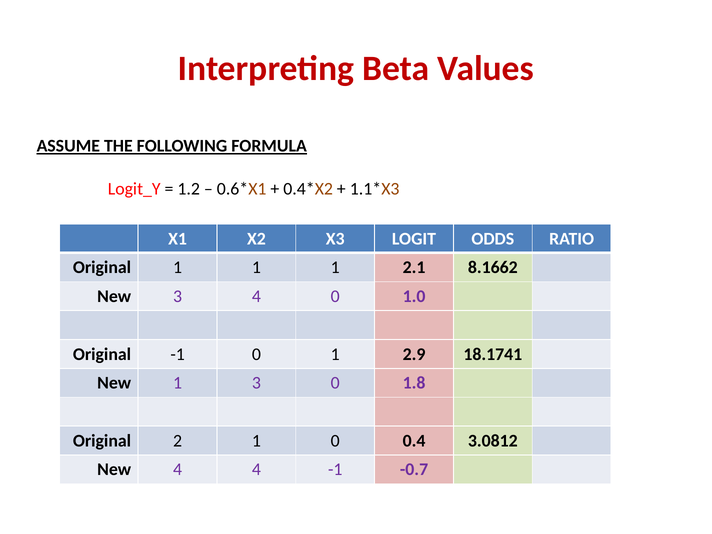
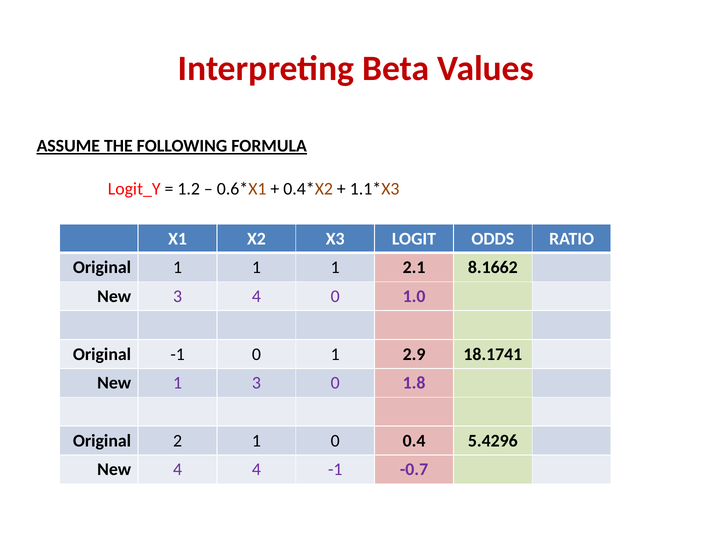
3.0812: 3.0812 -> 5.4296
